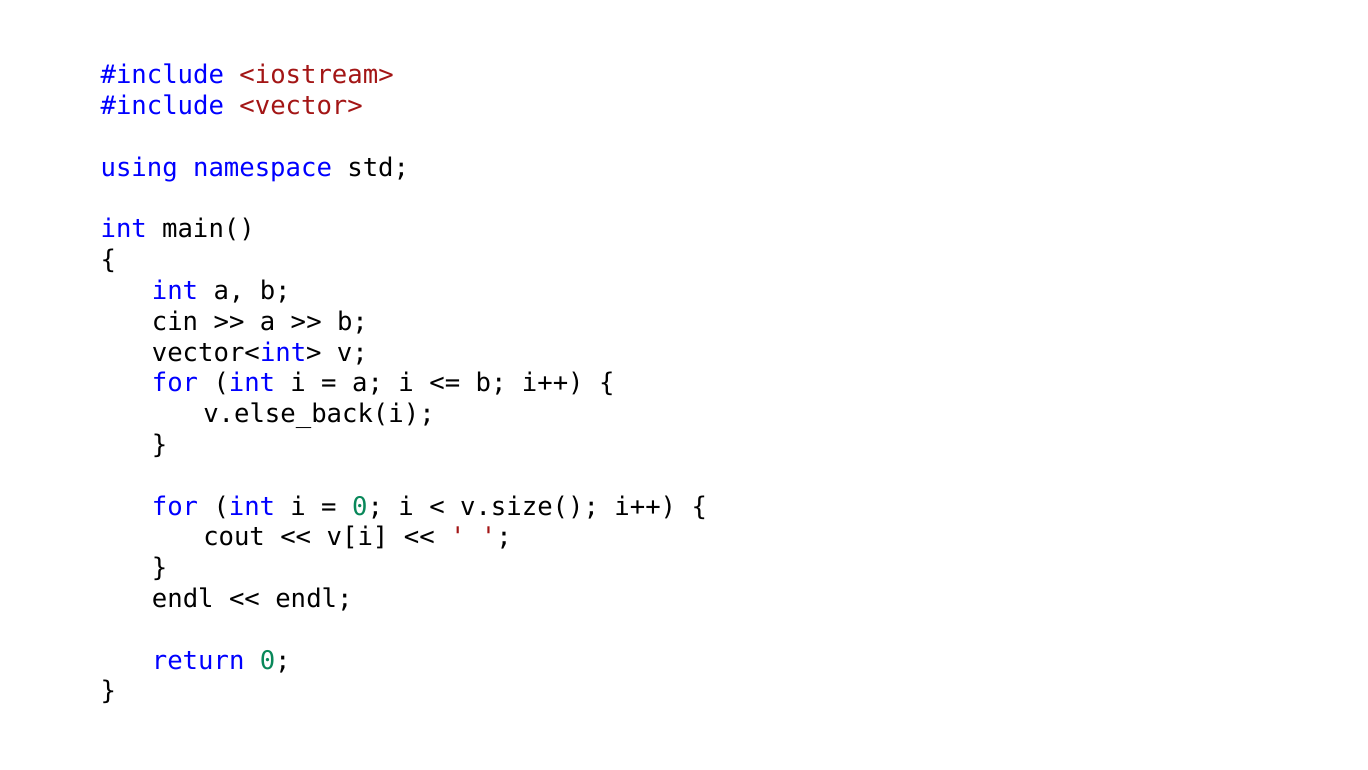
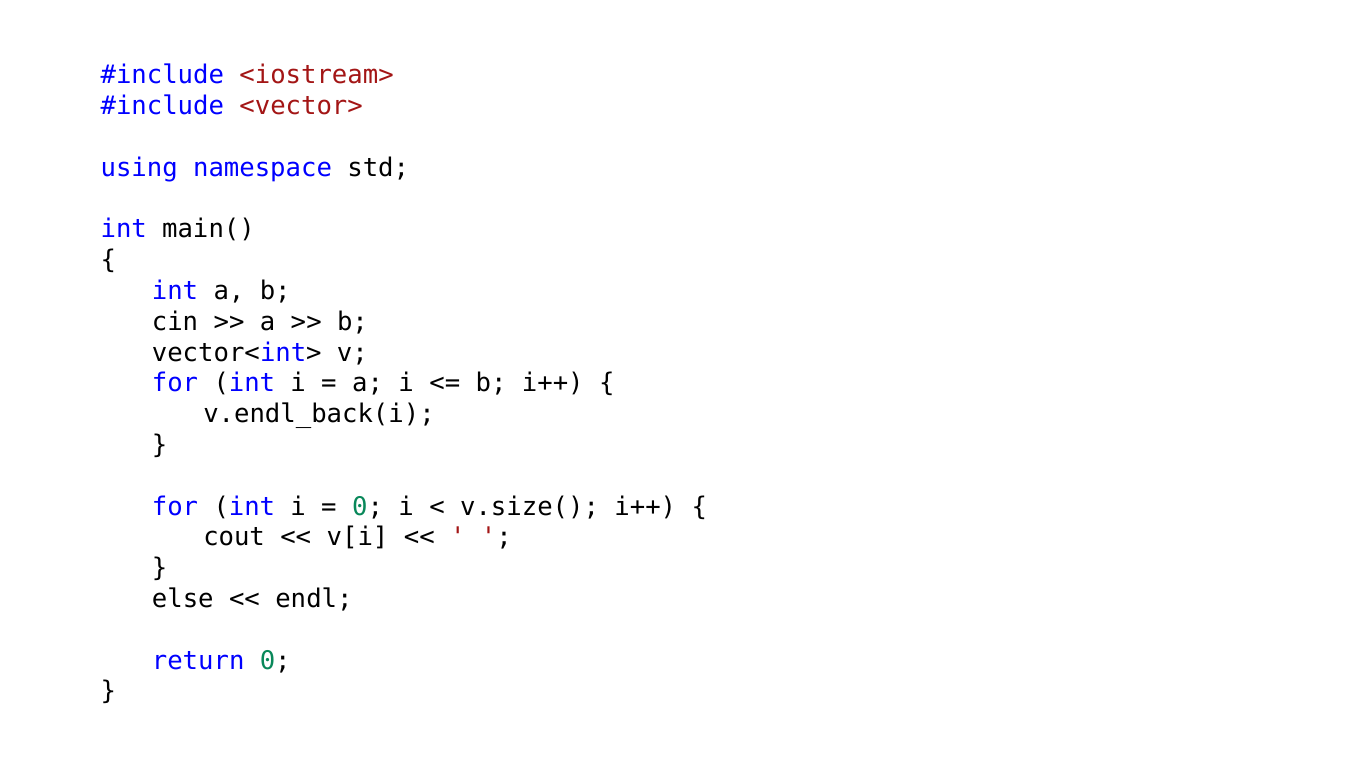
v.else_back(i: v.else_back(i -> v.endl_back(i
endl at (183, 599): endl -> else
